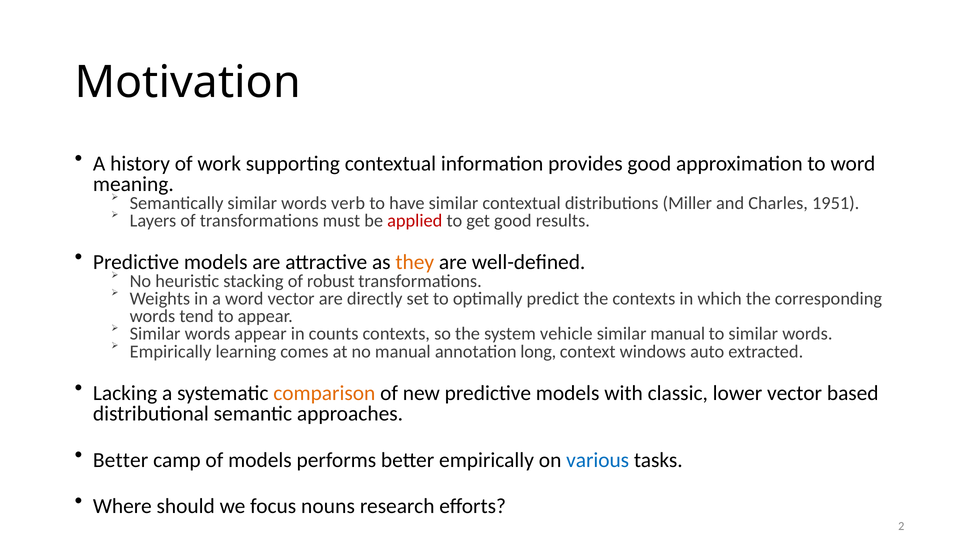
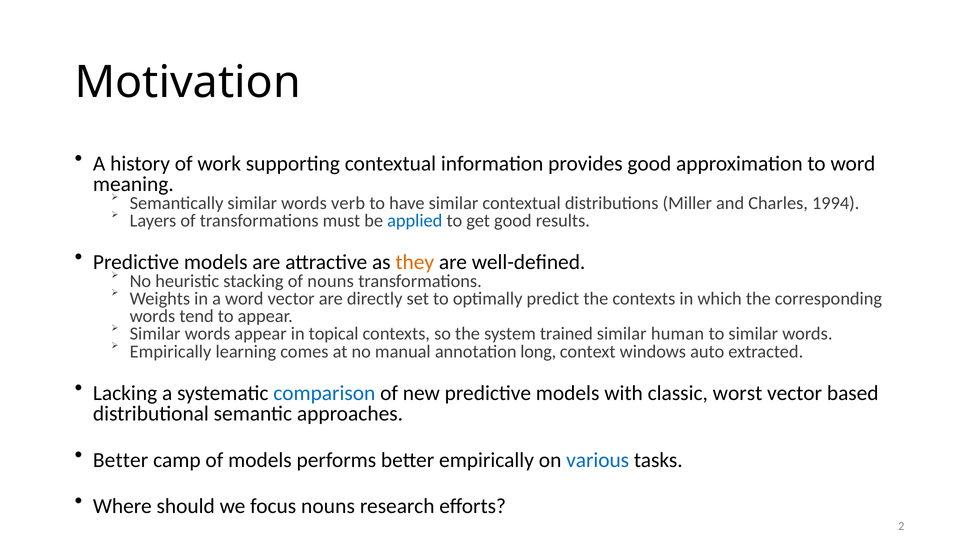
1951: 1951 -> 1994
applied colour: red -> blue
of robust: robust -> nouns
counts: counts -> topical
vehicle: vehicle -> trained
similar manual: manual -> human
comparison colour: orange -> blue
lower: lower -> worst
